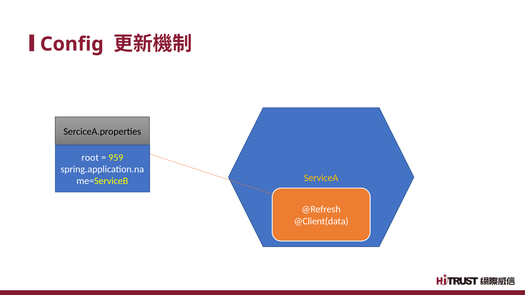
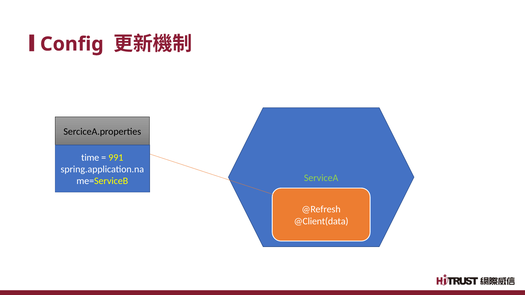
root: root -> time
959: 959 -> 991
ServiceA colour: yellow -> light green
